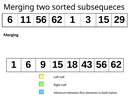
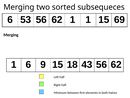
11: 11 -> 53
1 3: 3 -> 1
29: 29 -> 69
